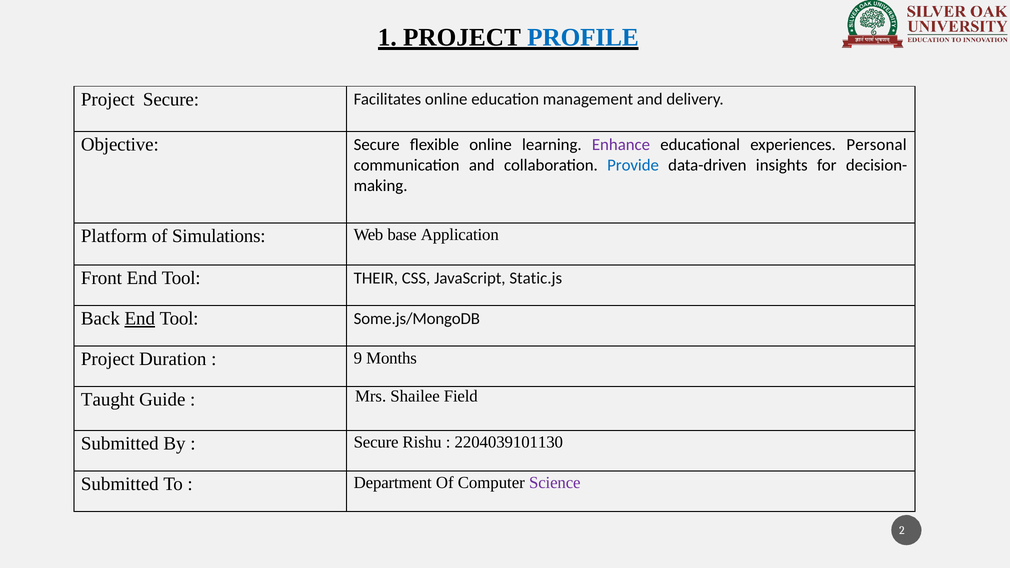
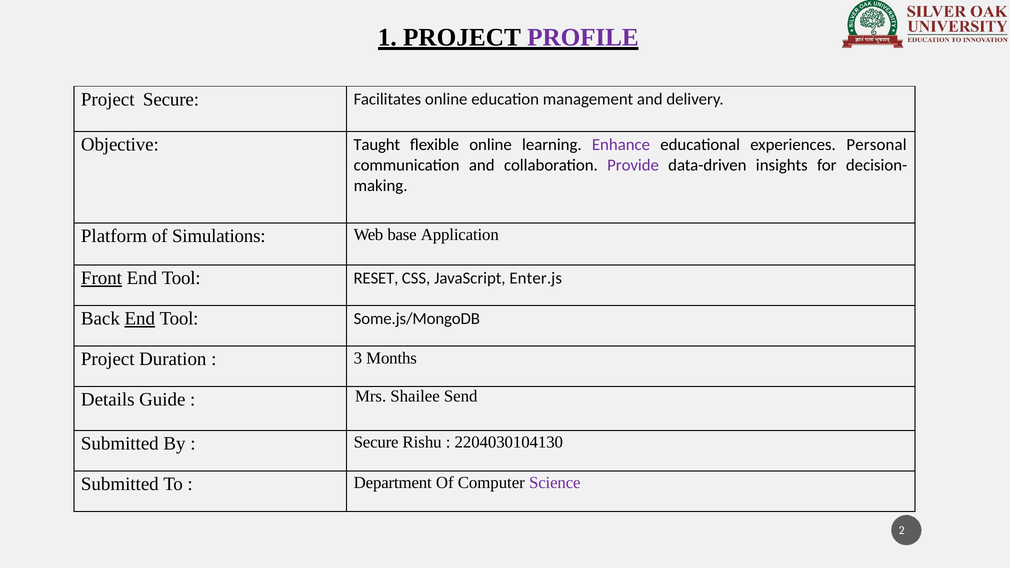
PROFILE colour: blue -> purple
Objective Secure: Secure -> Taught
Provide colour: blue -> purple
Front underline: none -> present
THEIR: THEIR -> RESET
Static.js: Static.js -> Enter.js
9: 9 -> 3
Taught: Taught -> Details
Field: Field -> Send
2204039101130: 2204039101130 -> 2204030104130
